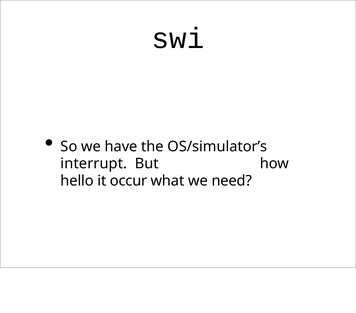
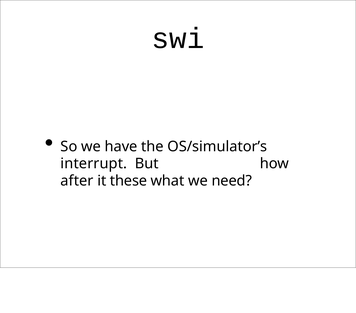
hello: hello -> after
occur: occur -> these
